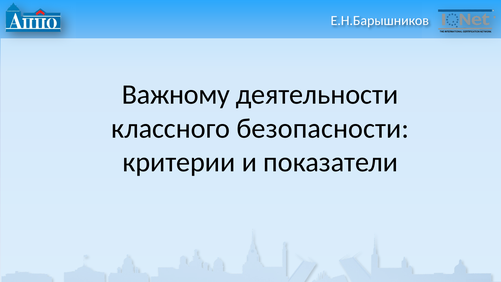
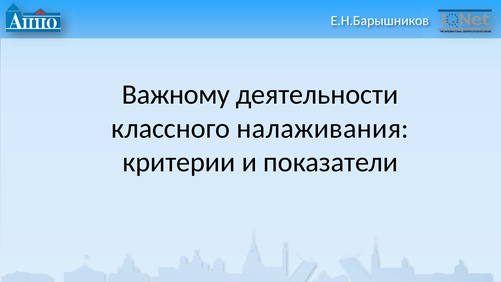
безопасности: безопасности -> налаживания
